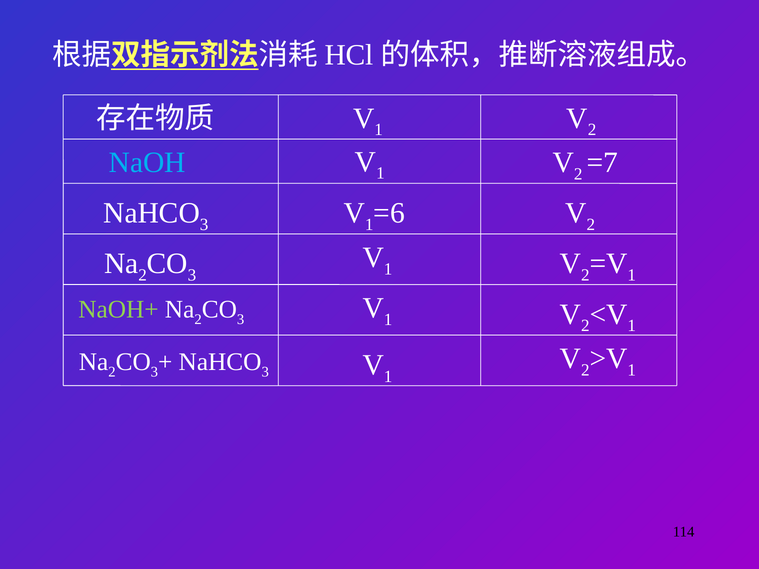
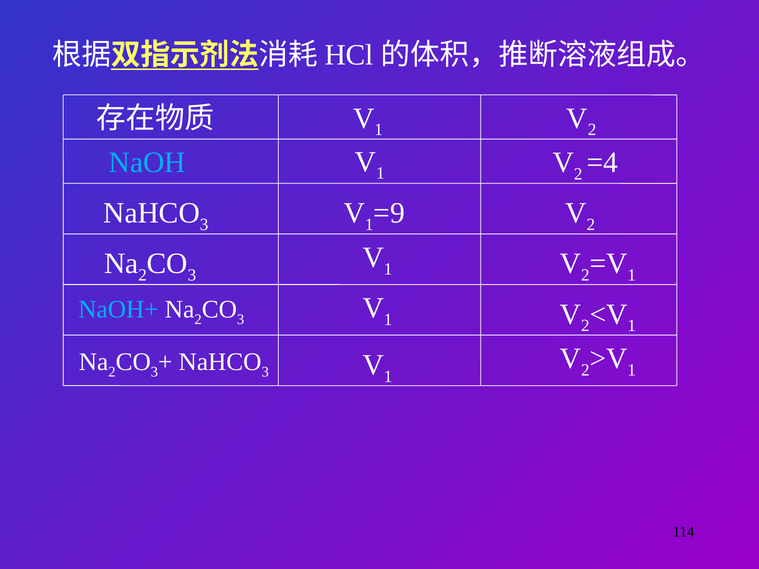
=7: =7 -> =4
=6: =6 -> =9
NaOH+ colour: light green -> light blue
